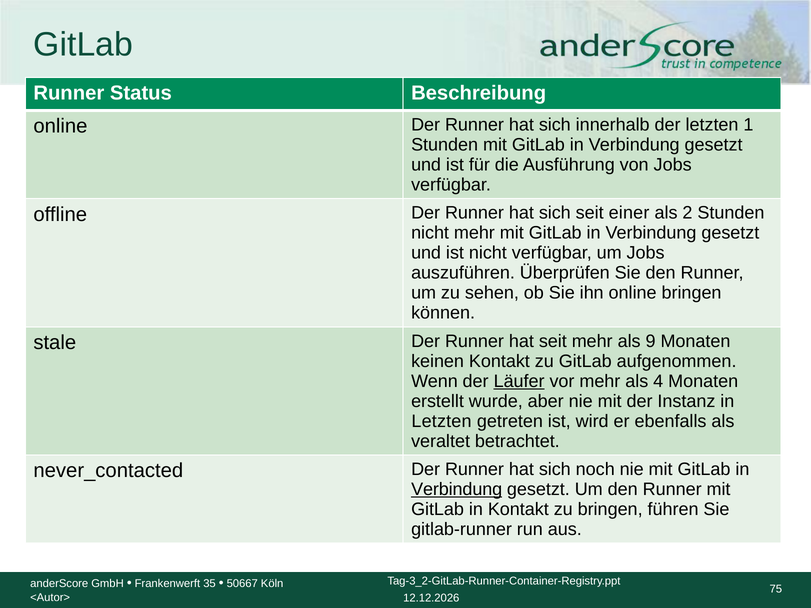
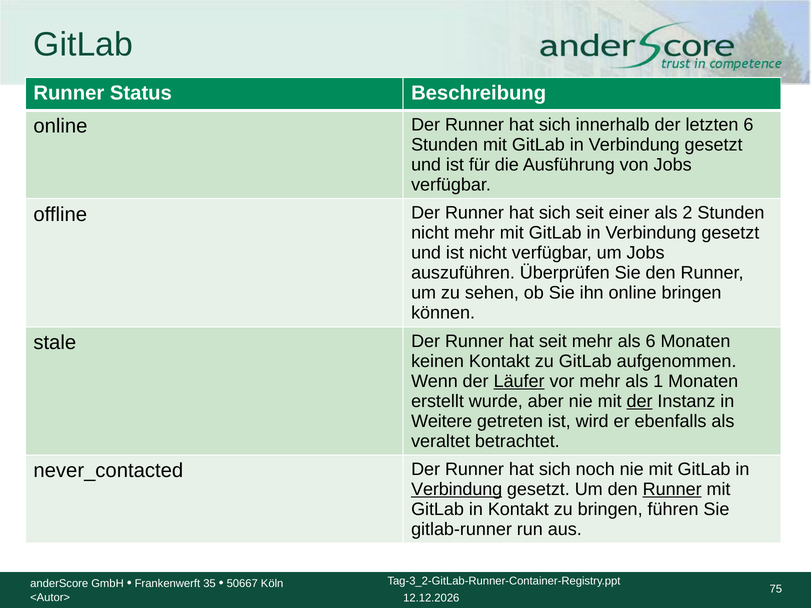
letzten 1: 1 -> 6
als 9: 9 -> 6
4: 4 -> 1
der at (640, 401) underline: none -> present
Letzten at (442, 421): Letzten -> Weitere
Runner at (672, 490) underline: none -> present
